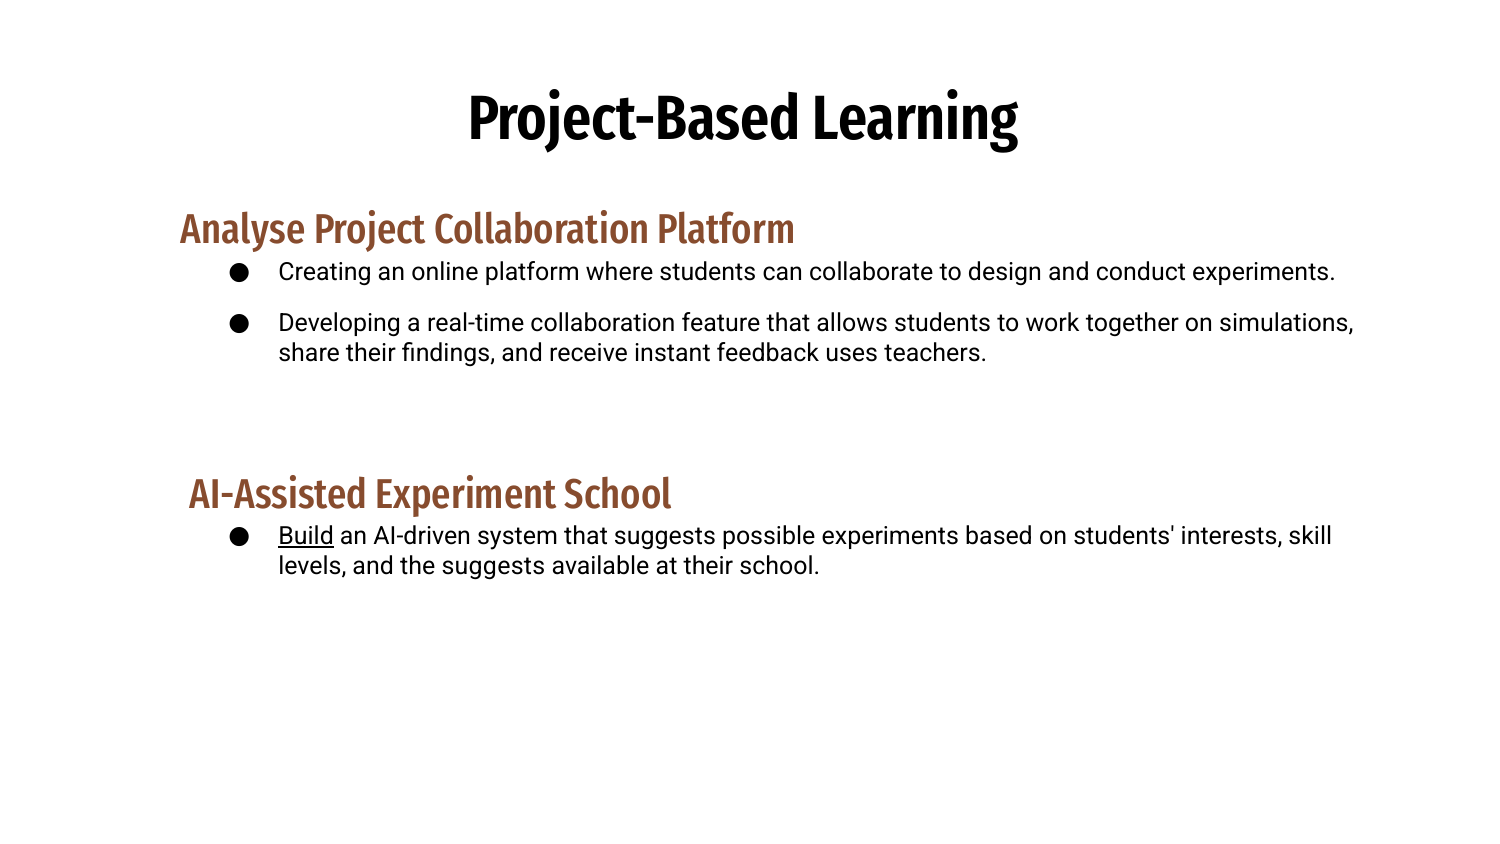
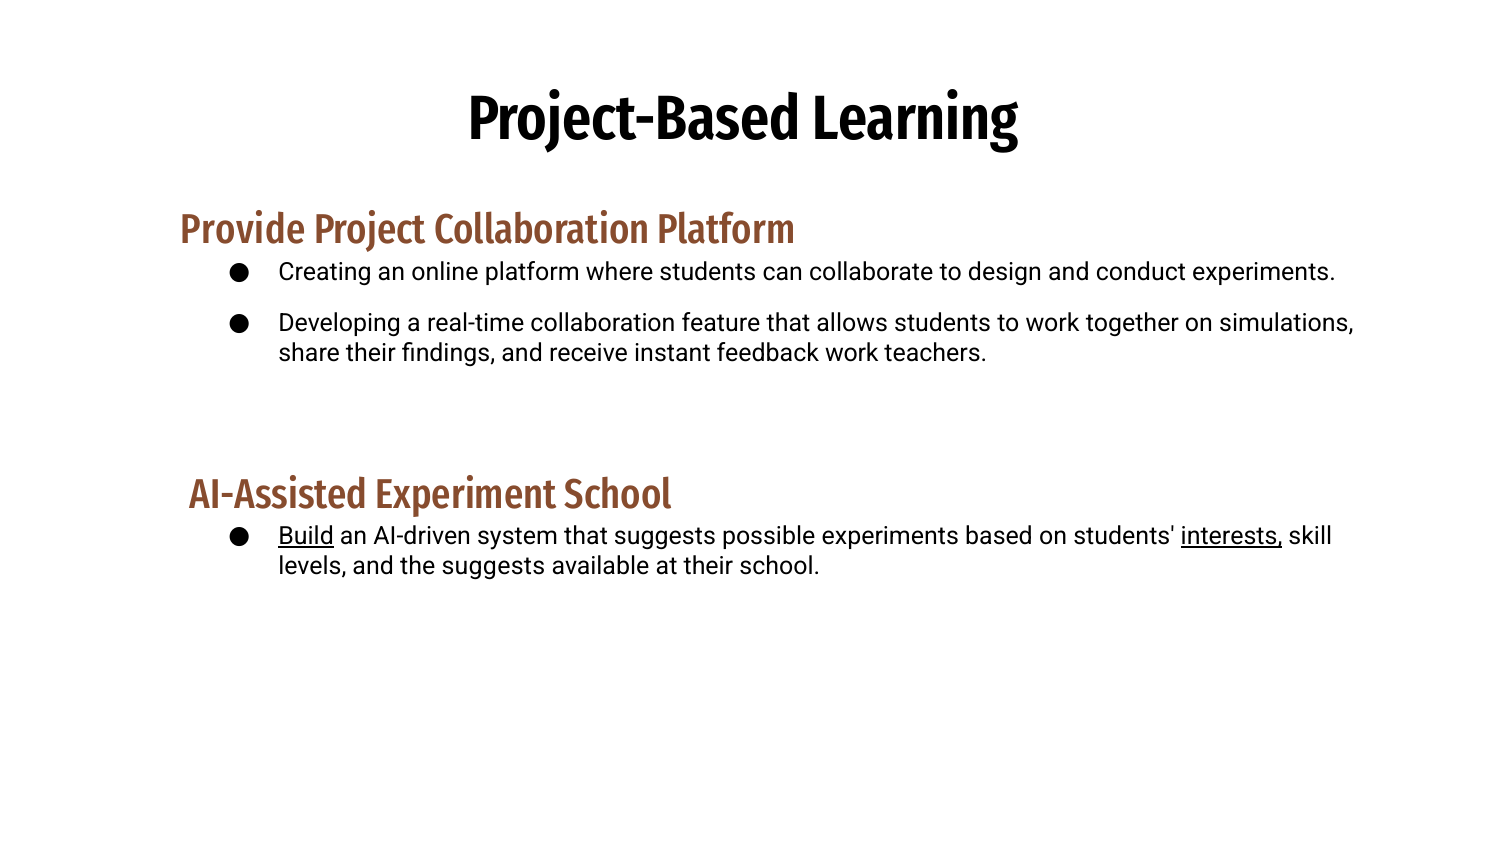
Analyse: Analyse -> Provide
feedback uses: uses -> work
interests underline: none -> present
